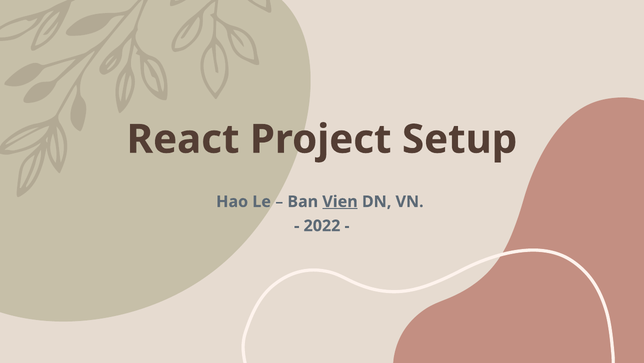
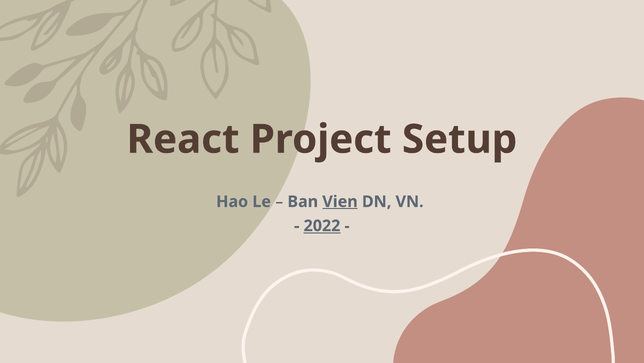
2022 underline: none -> present
